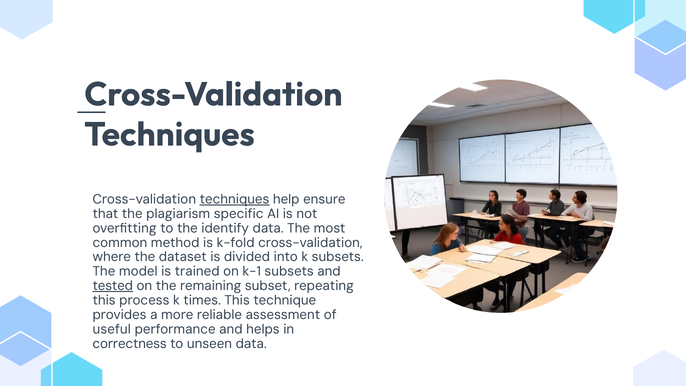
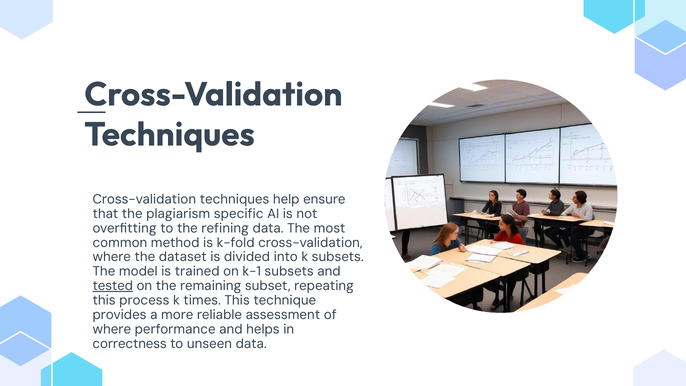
techniques at (234, 199) underline: present -> none
identify: identify -> refining
useful at (112, 329): useful -> where
